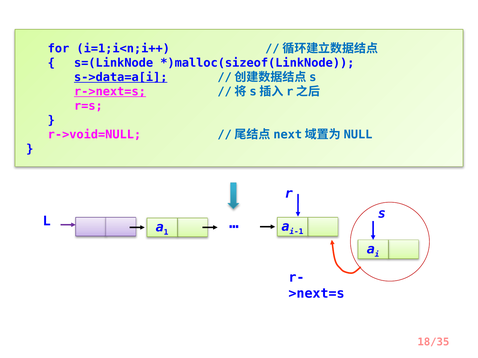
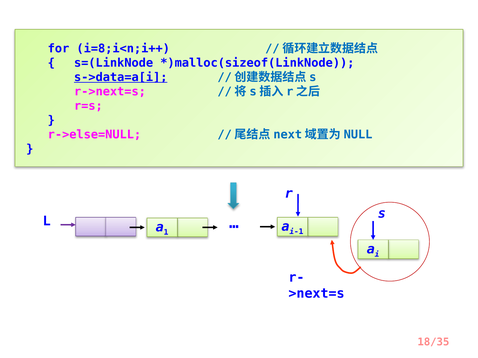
i=1;i<n;i++: i=1;i<n;i++ -> i=8;i<n;i++
r->next=s underline: present -> none
r->void=NULL: r->void=NULL -> r->else=NULL
